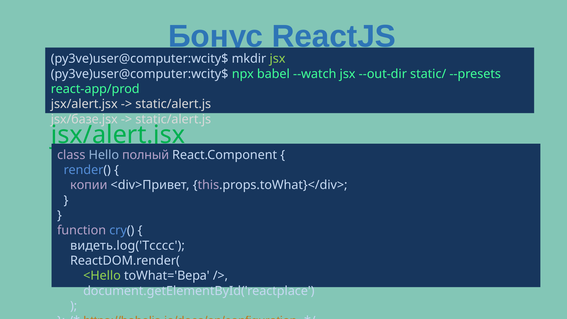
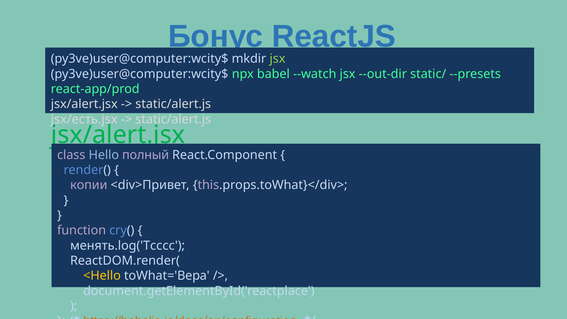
jsx/базе.jsx: jsx/базе.jsx -> jsx/есть.jsx
видеть.log('Тсссс: видеть.log('Тсссс -> менять.log('Тсссс
<Hello colour: light green -> yellow
